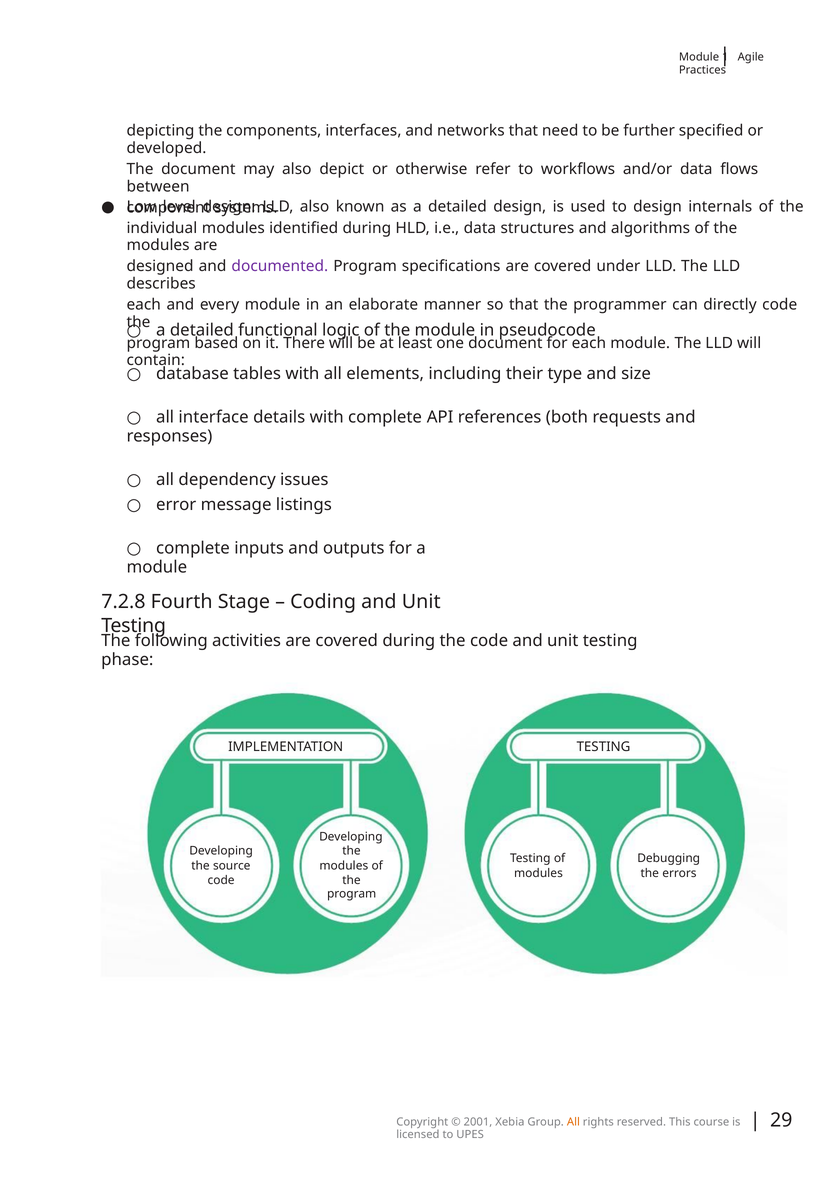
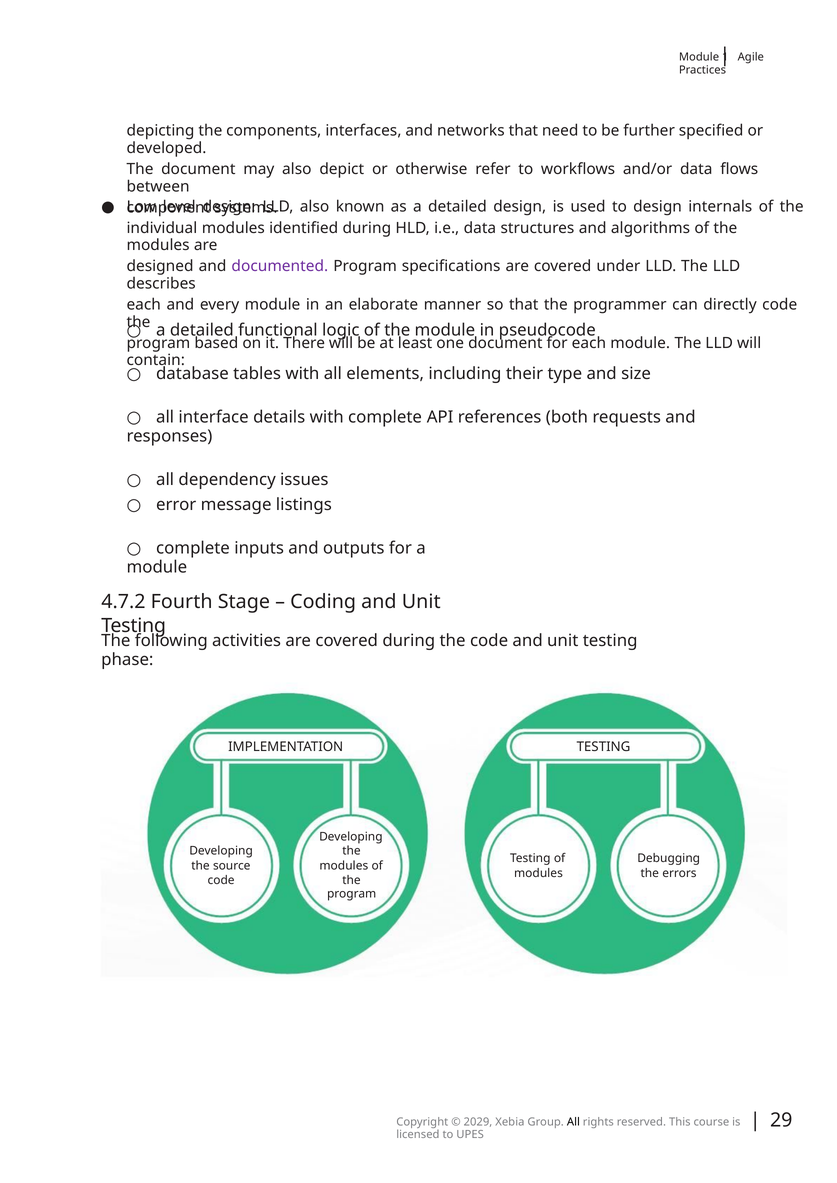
7.2.8: 7.2.8 -> 4.7.2
2001: 2001 -> 2029
All at (574, 1122) colour: orange -> black
